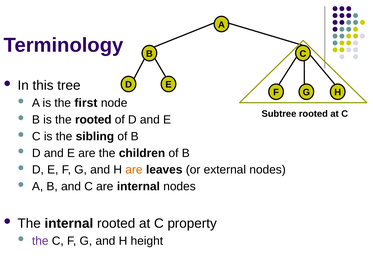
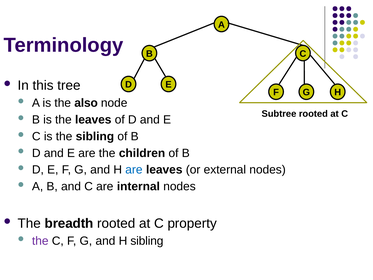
first: first -> also
the rooted: rooted -> leaves
are at (134, 170) colour: orange -> blue
The internal: internal -> breadth
H height: height -> sibling
